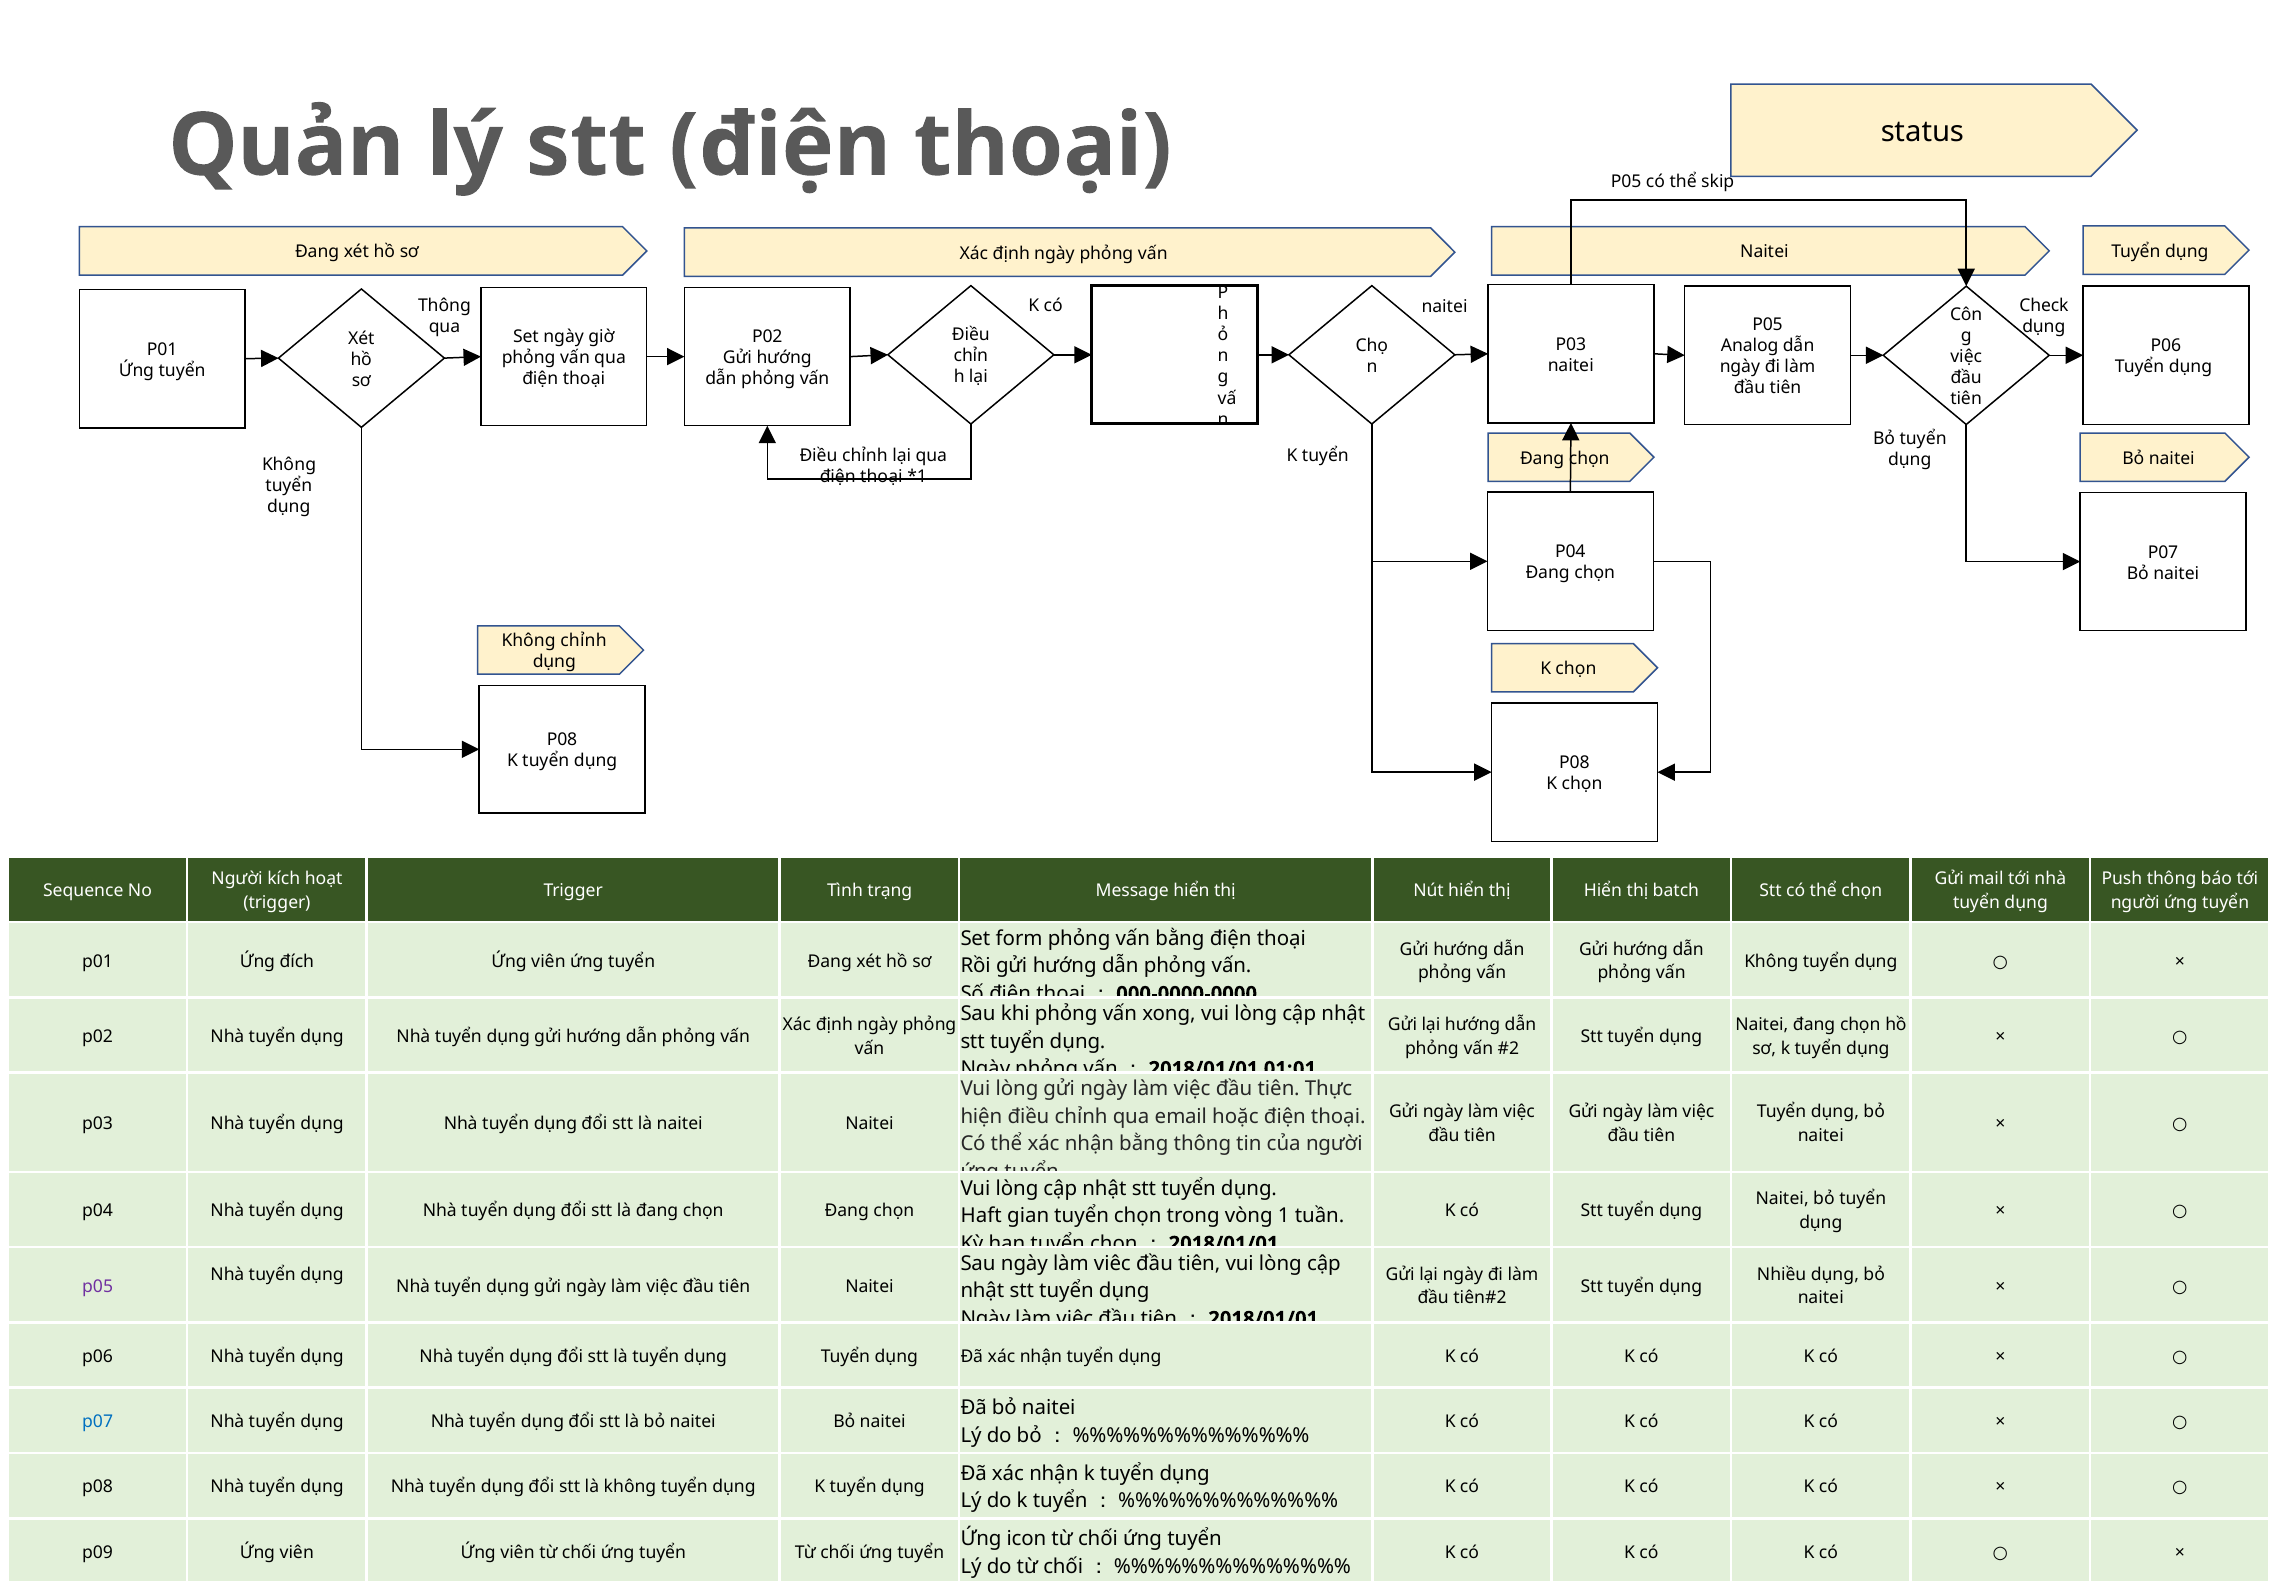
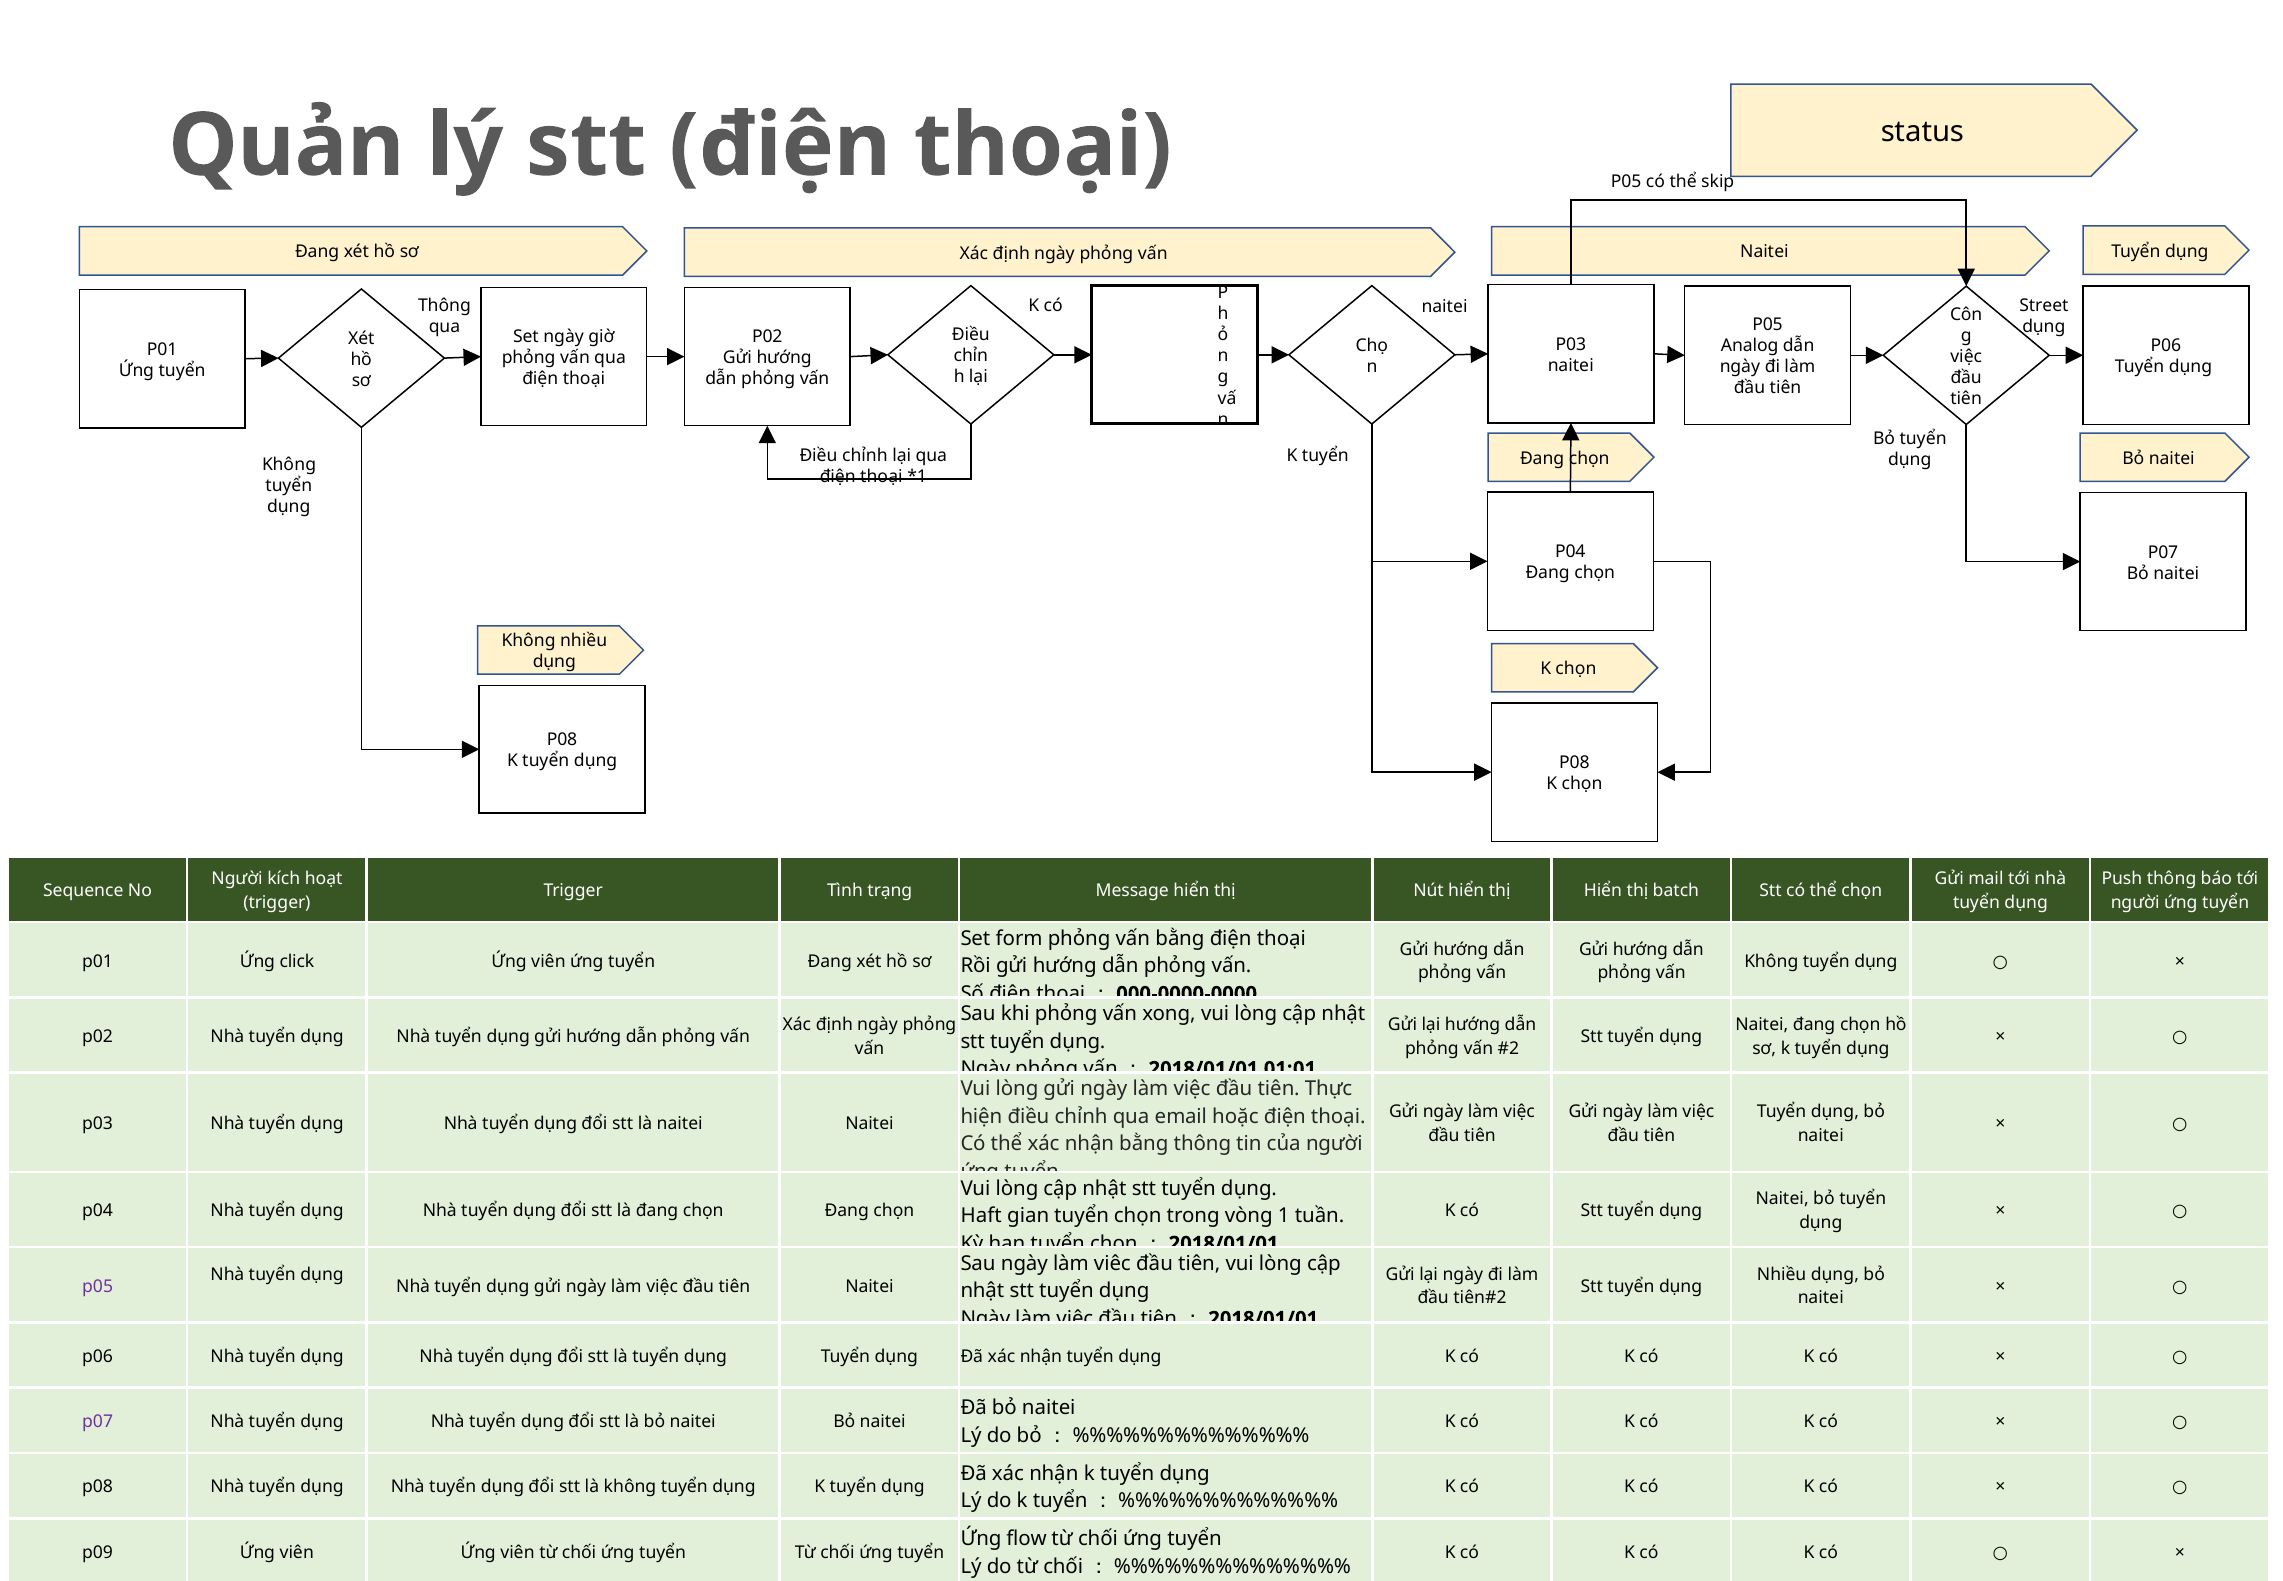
Check: Check -> Street
Không chỉnh: chỉnh -> nhiều
đích: đích -> click
p07 at (98, 1421) colour: blue -> purple
icon: icon -> flow
